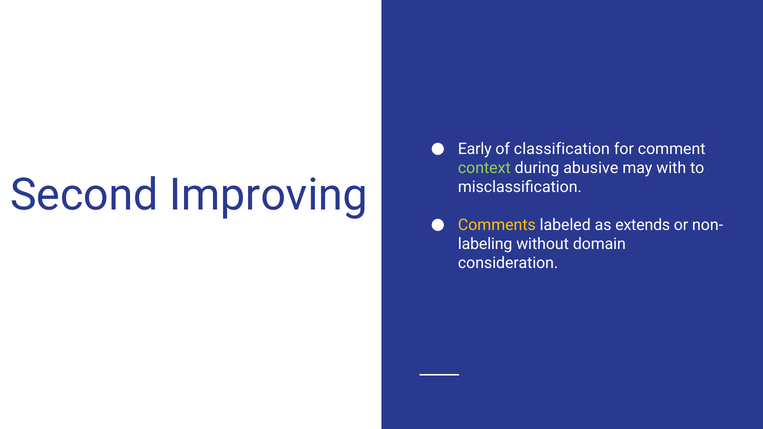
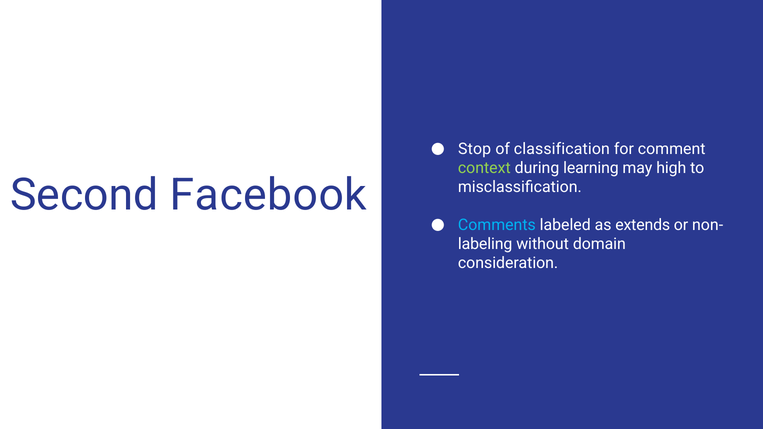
Early: Early -> Stop
abusive: abusive -> learning
with: with -> high
Improving: Improving -> Facebook
Comments colour: yellow -> light blue
